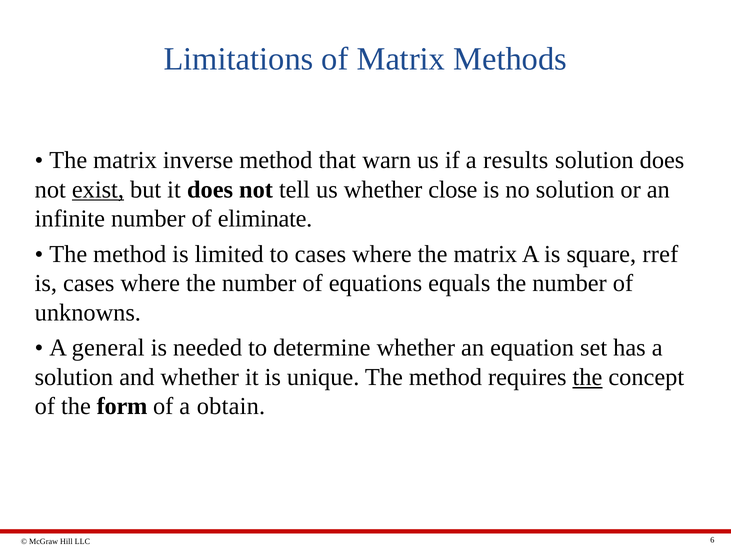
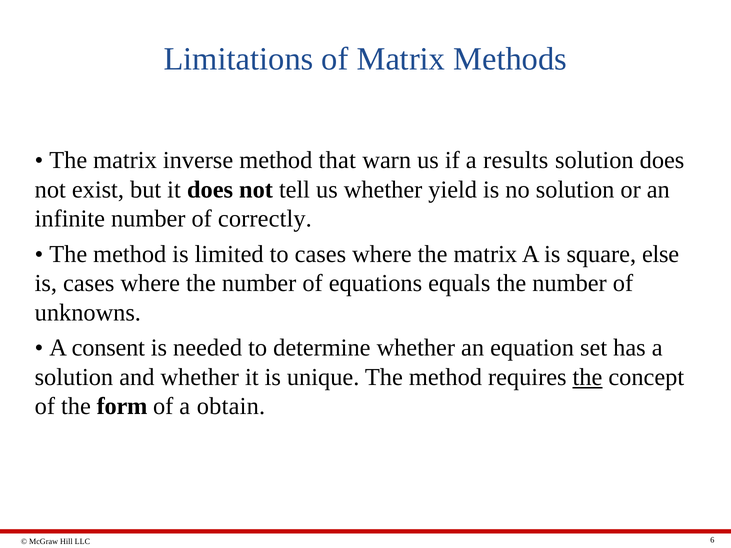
exist underline: present -> none
close: close -> yield
eliminate: eliminate -> correctly
rref: rref -> else
general: general -> consent
